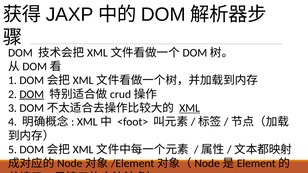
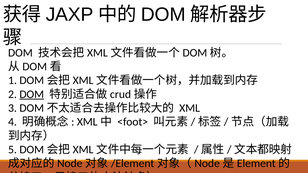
XML underline: present -> none
